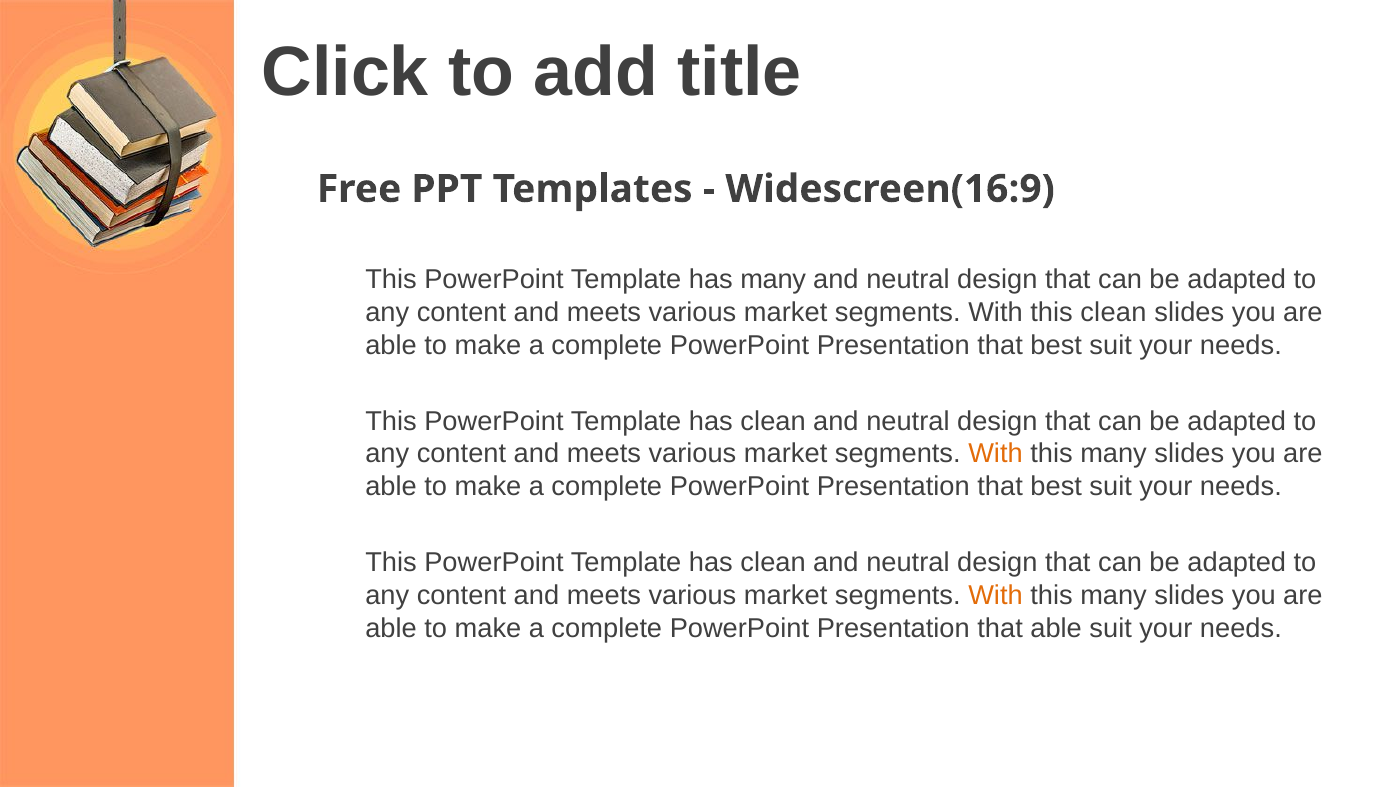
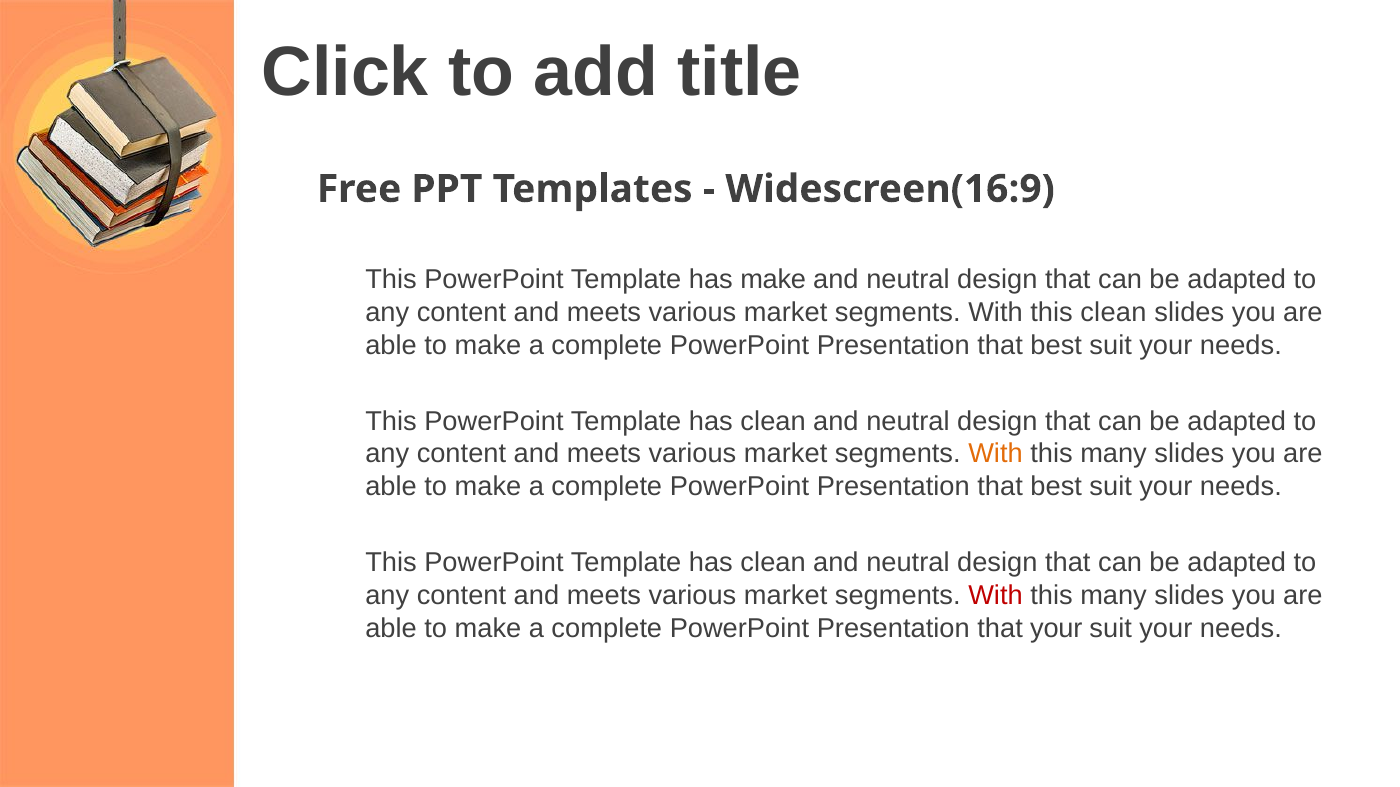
has many: many -> make
With at (996, 596) colour: orange -> red
that able: able -> your
